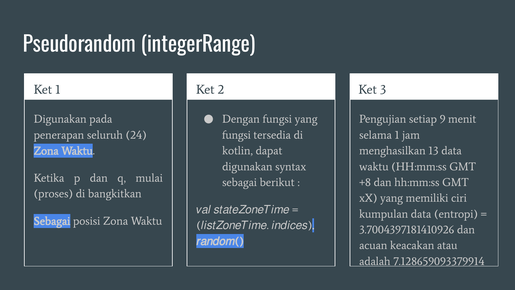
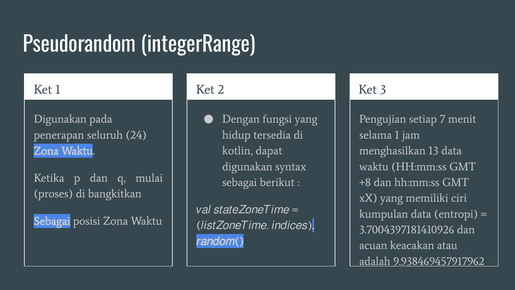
9: 9 -> 7
fungsi at (236, 135): fungsi -> hidup
7.128659093379914: 7.128659093379914 -> 9.938469457917962
